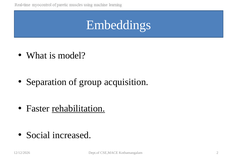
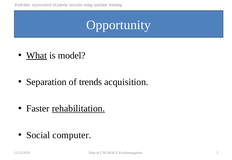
Embeddings: Embeddings -> Opportunity
What underline: none -> present
group: group -> trends
increased: increased -> computer
